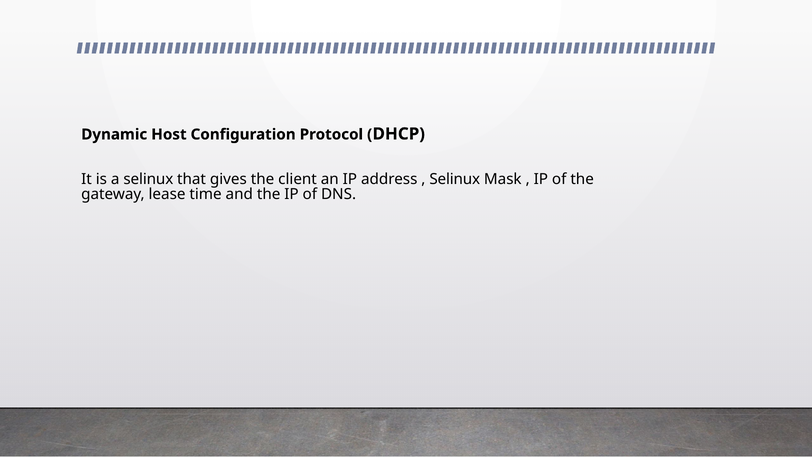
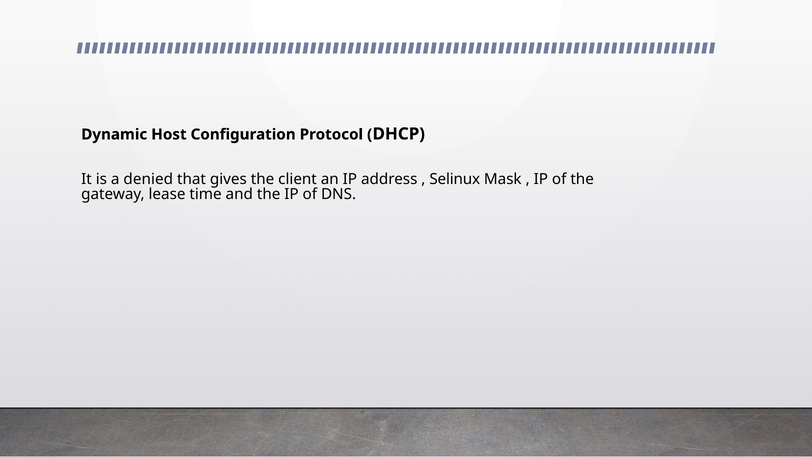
a selinux: selinux -> denied
